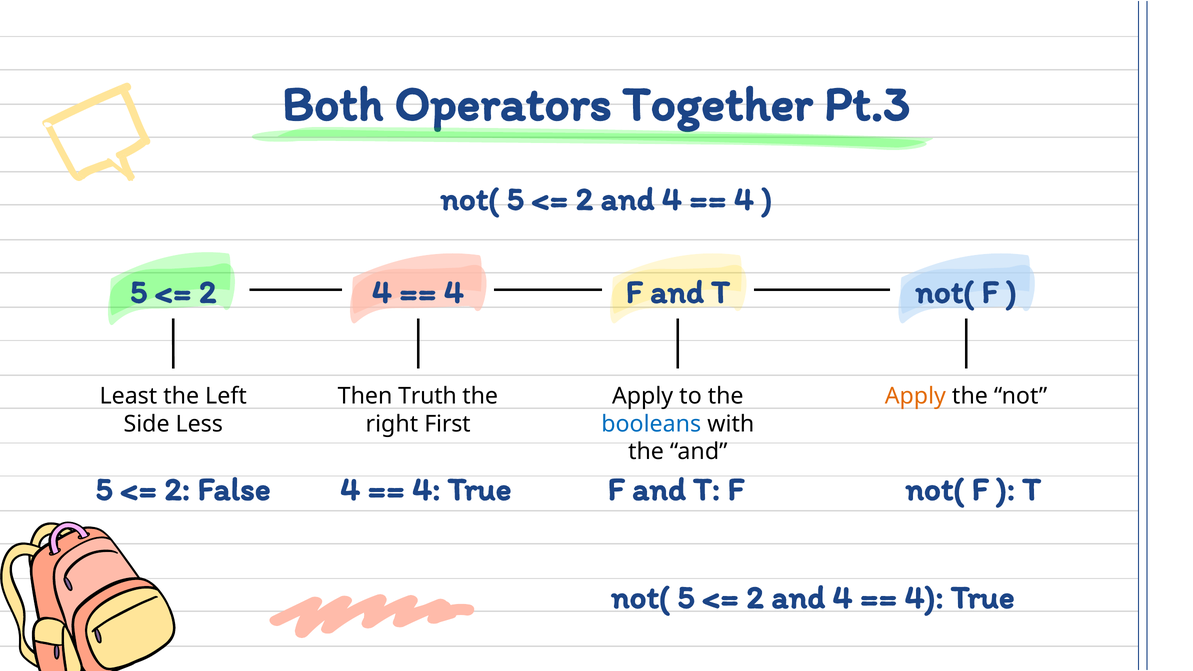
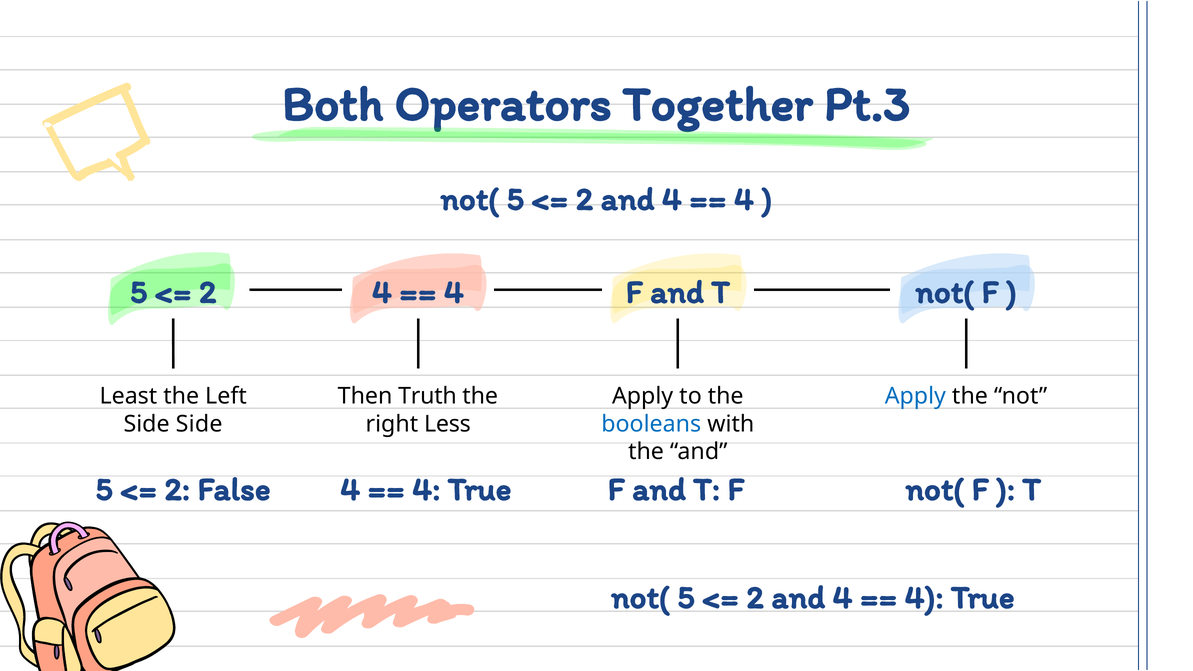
Apply at (915, 396) colour: orange -> blue
Side Less: Less -> Side
First: First -> Less
